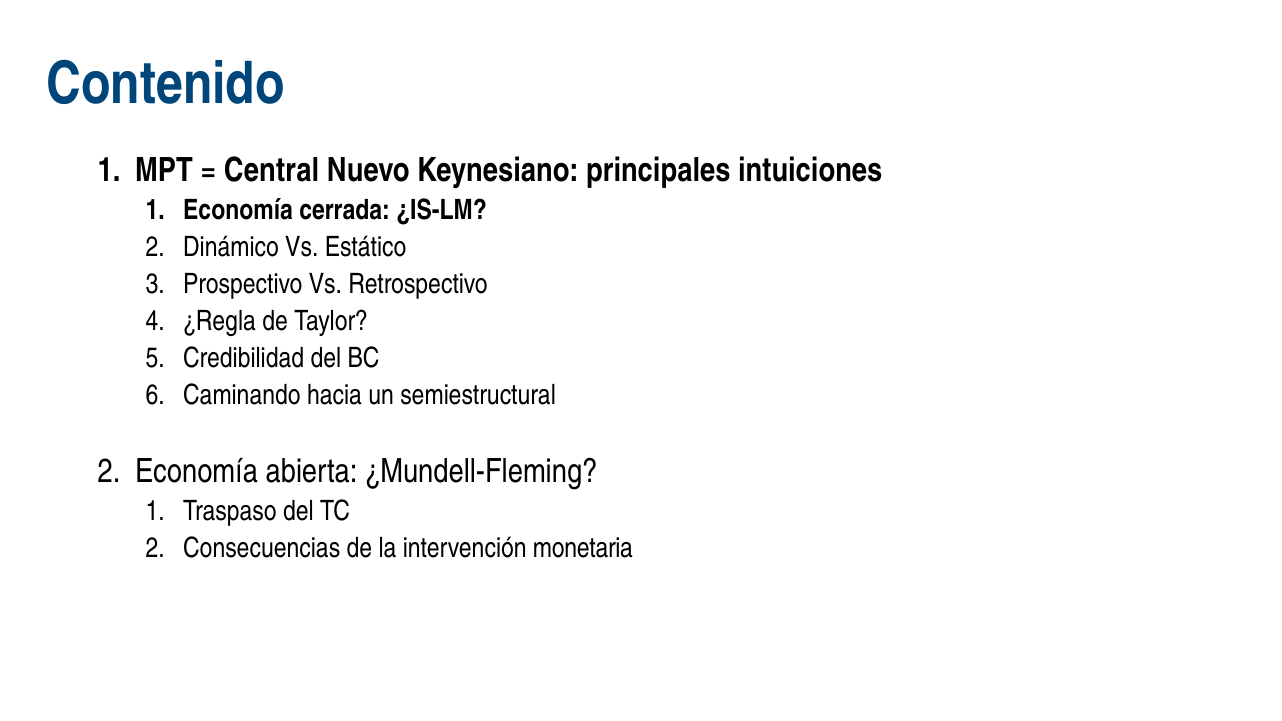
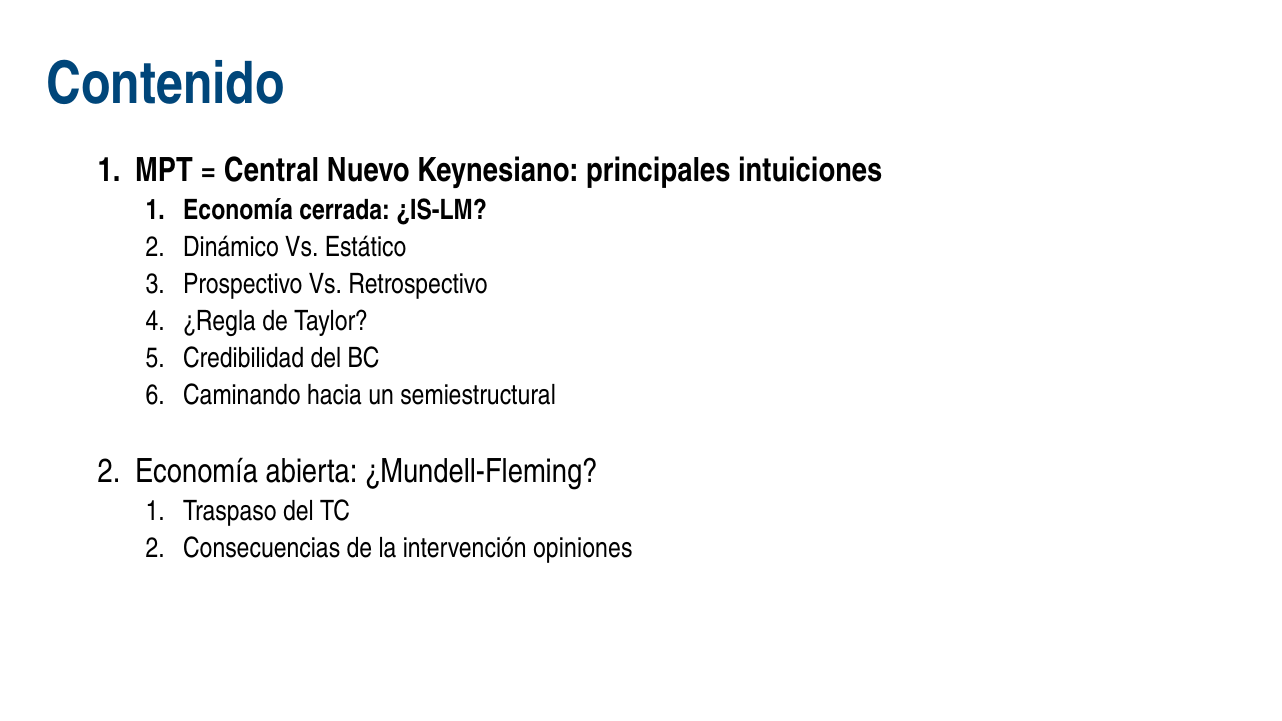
monetaria: monetaria -> opiniones
